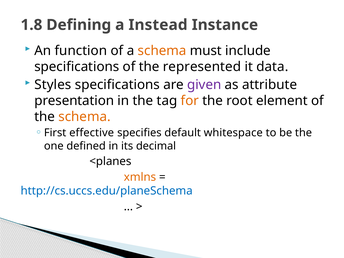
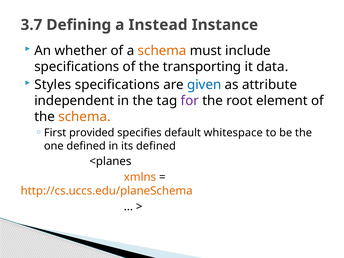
1.8: 1.8 -> 3.7
function: function -> whether
represented: represented -> transporting
given colour: purple -> blue
presentation: presentation -> independent
for colour: orange -> purple
effective: effective -> provided
its decimal: decimal -> defined
http://cs.uccs.edu/planeSchema colour: blue -> orange
